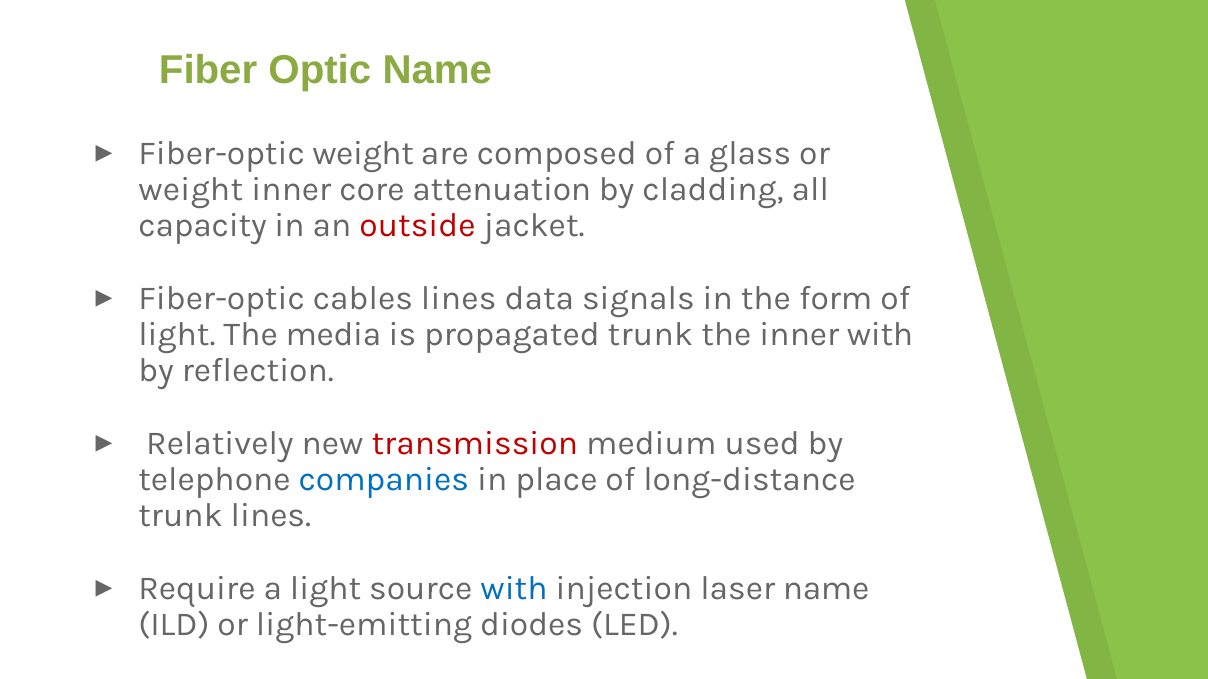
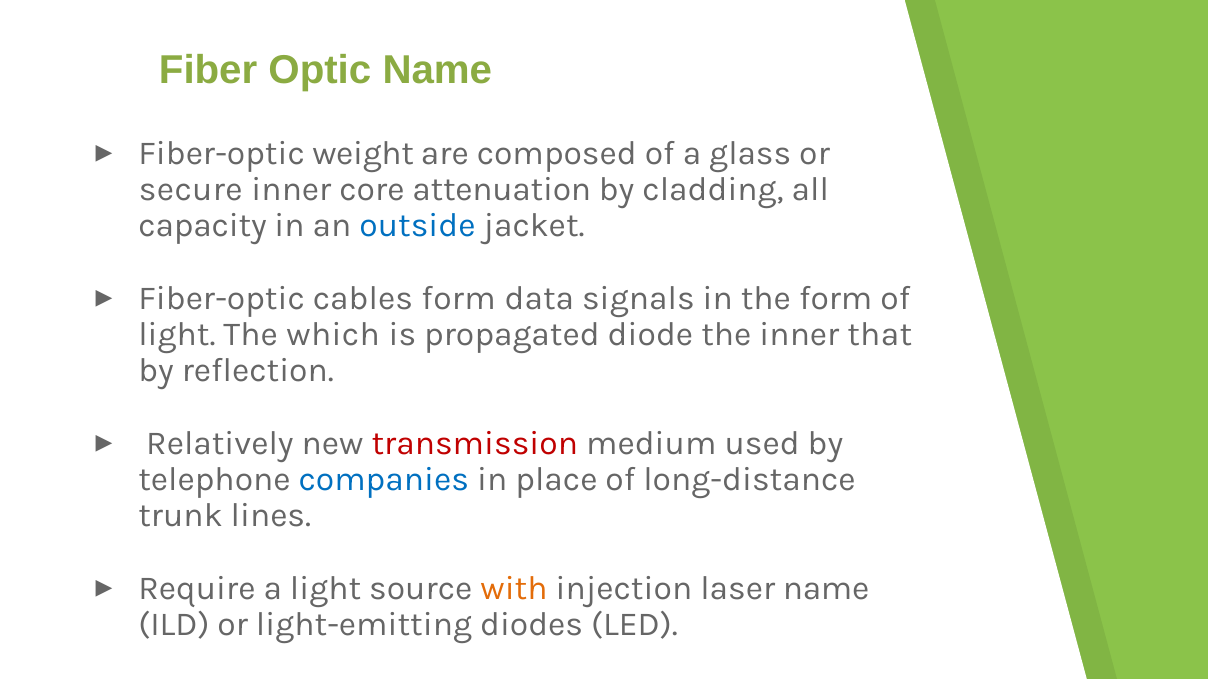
weight at (191, 190): weight -> secure
outside colour: red -> blue
cables lines: lines -> form
media: media -> which
propagated trunk: trunk -> diode
inner with: with -> that
with at (514, 588) colour: blue -> orange
